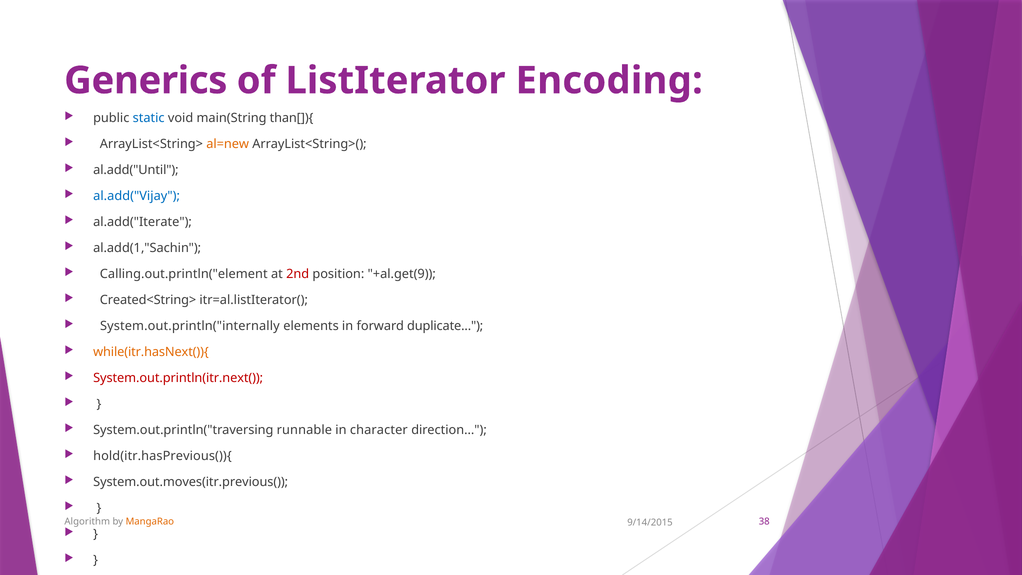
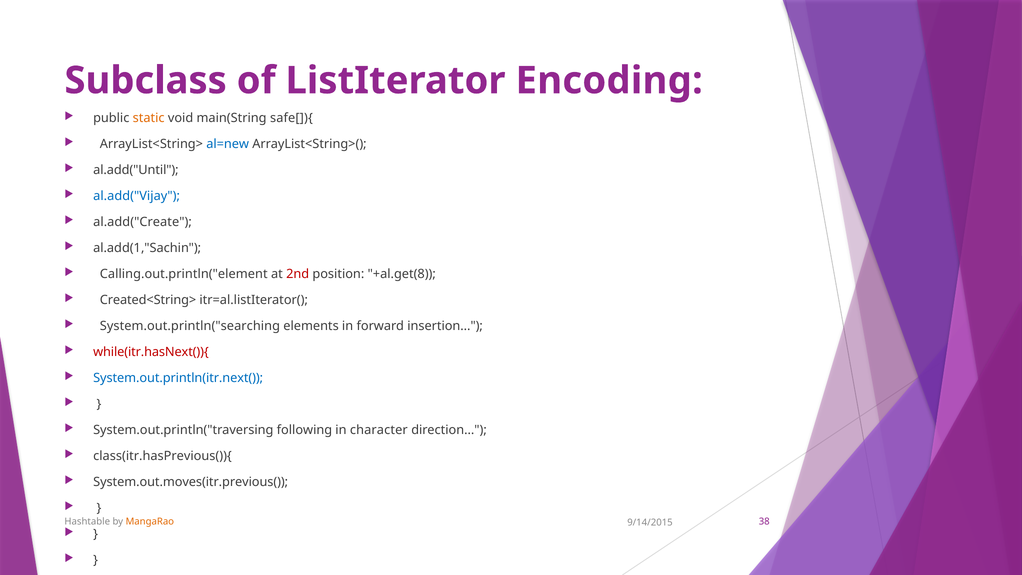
Generics: Generics -> Subclass
static colour: blue -> orange
than[]){: than[]){ -> safe[]){
al=new colour: orange -> blue
al.add("Iterate: al.add("Iterate -> al.add("Create
+al.get(9: +al.get(9 -> +al.get(8
System.out.println("internally: System.out.println("internally -> System.out.println("searching
duplicate: duplicate -> insertion
while(itr.hasNext()){ colour: orange -> red
System.out.println(itr.next( colour: red -> blue
runnable: runnable -> following
hold(itr.hasPrevious()){: hold(itr.hasPrevious()){ -> class(itr.hasPrevious()){
Algorithm: Algorithm -> Hashtable
